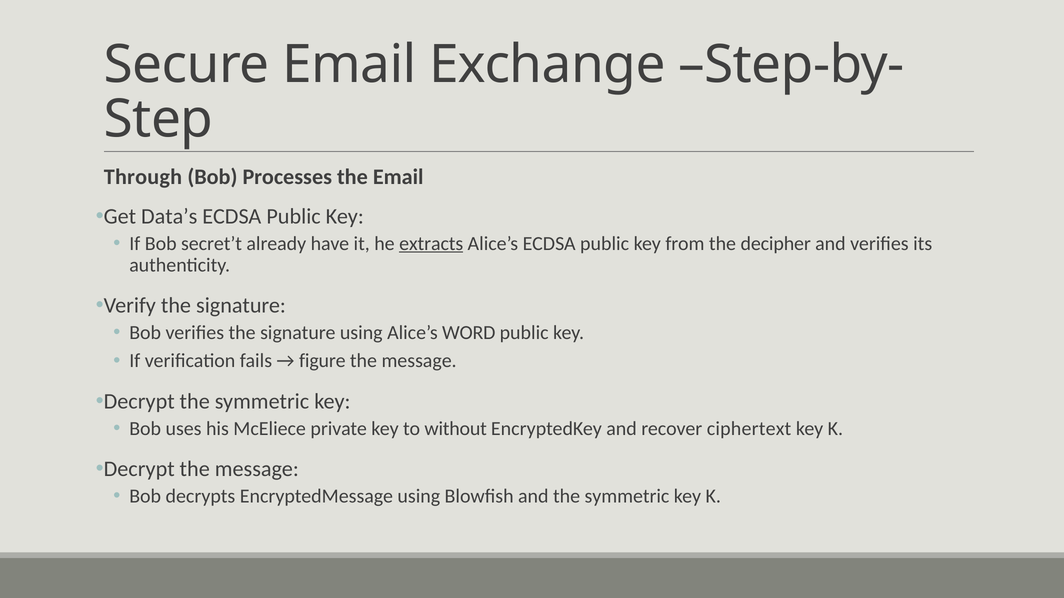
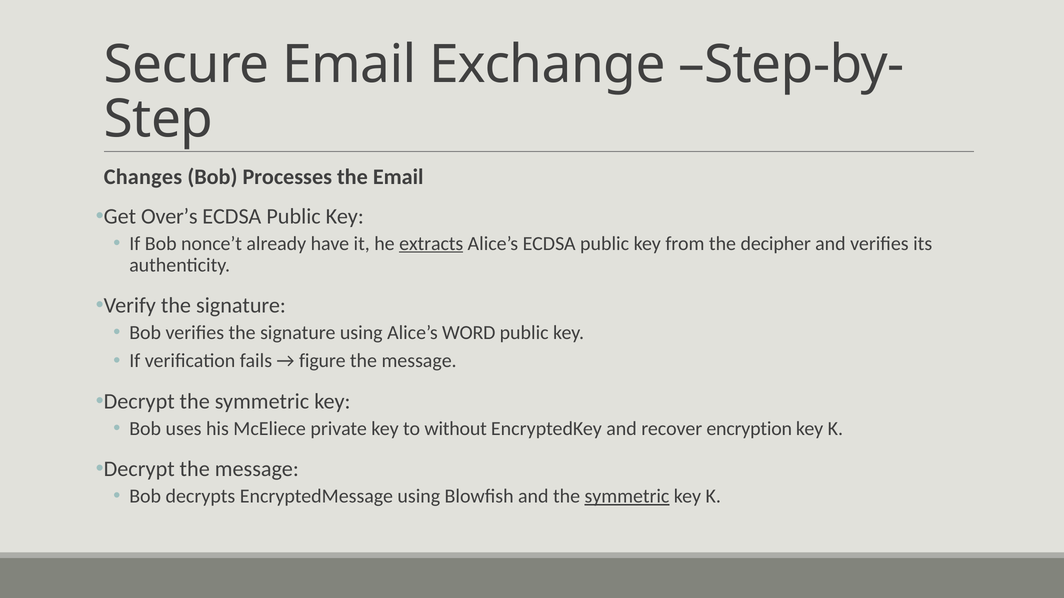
Through: Through -> Changes
Data’s: Data’s -> Over’s
secret’t: secret’t -> nonce’t
ciphertext: ciphertext -> encryption
symmetric at (627, 497) underline: none -> present
